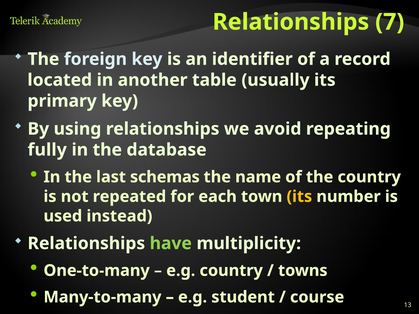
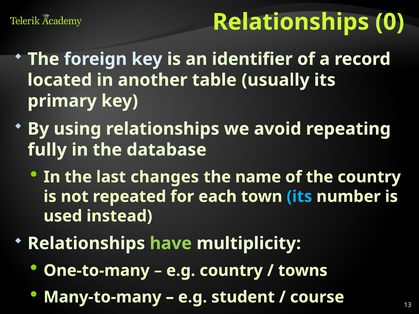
7: 7 -> 0
schemas: schemas -> changes
its at (299, 197) colour: yellow -> light blue
